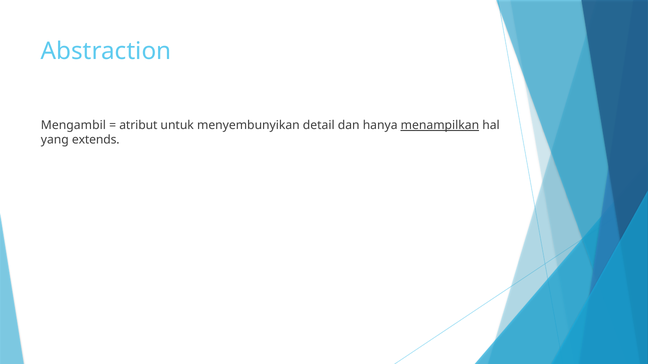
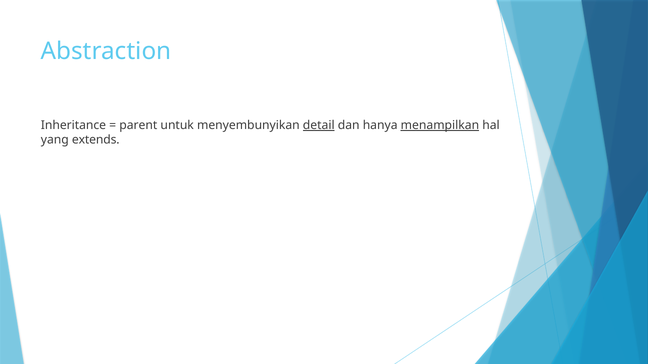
Mengambil: Mengambil -> Inheritance
atribut: atribut -> parent
detail underline: none -> present
